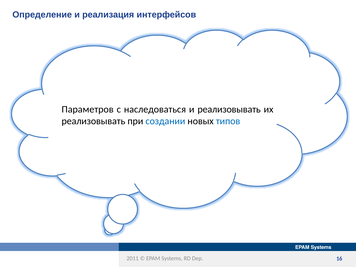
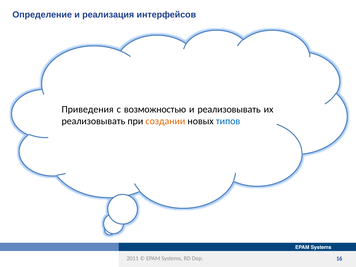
Параметров: Параметров -> Приведения
наследоваться: наследоваться -> возможностью
создании colour: blue -> orange
